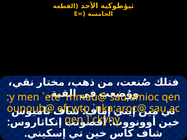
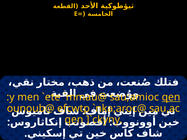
qen at (171, 97) underline: none -> present
